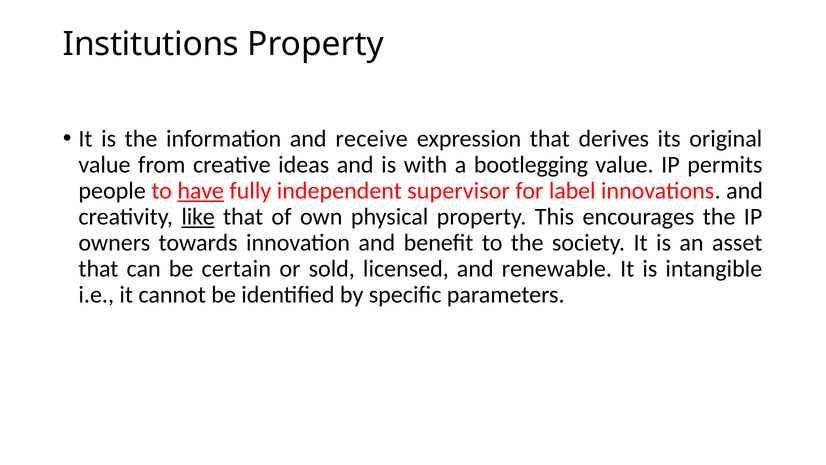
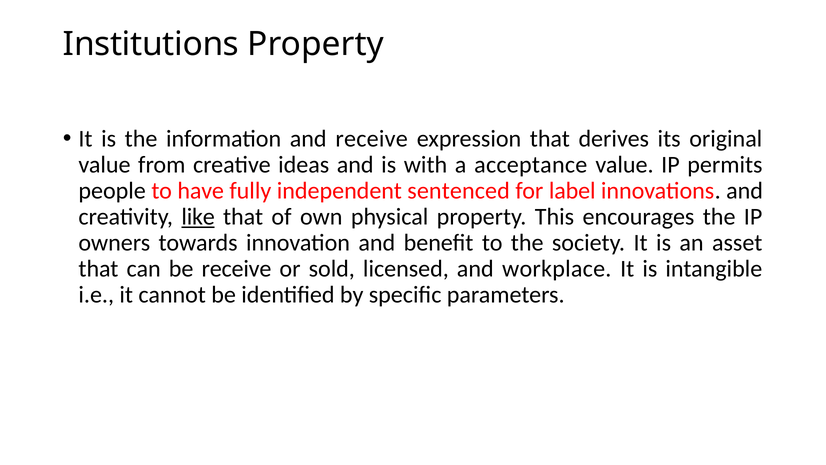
bootlegging: bootlegging -> acceptance
have underline: present -> none
supervisor: supervisor -> sentenced
be certain: certain -> receive
renewable: renewable -> workplace
